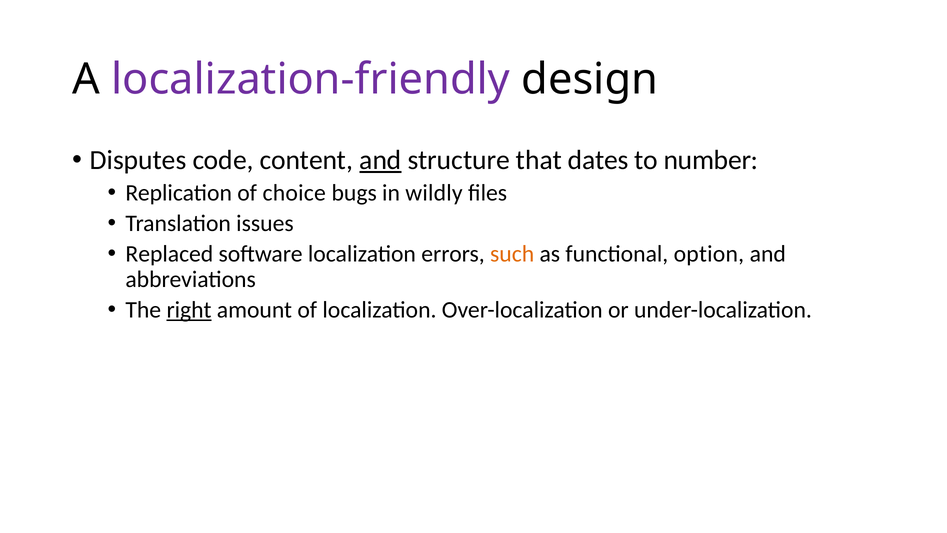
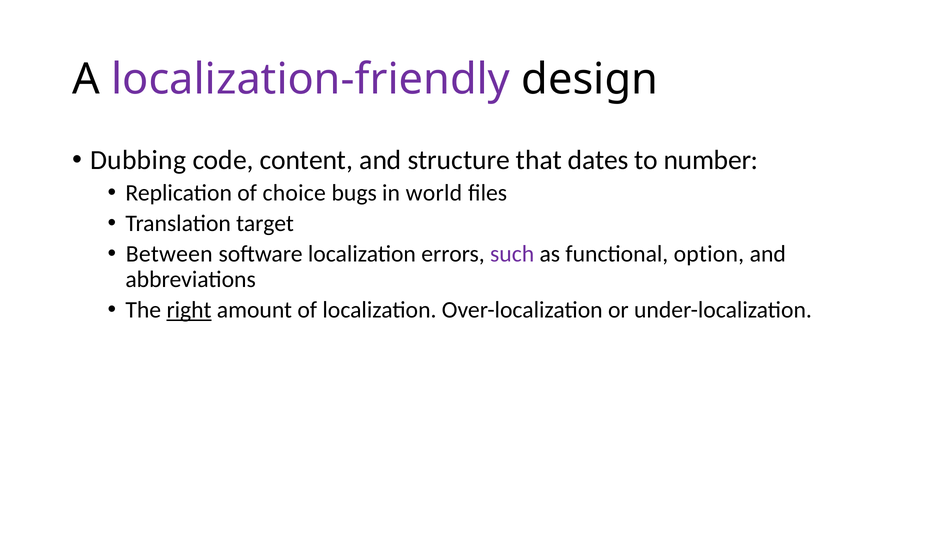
Disputes: Disputes -> Dubbing
and at (380, 160) underline: present -> none
wildly: wildly -> world
issues: issues -> target
Replaced: Replaced -> Between
such colour: orange -> purple
